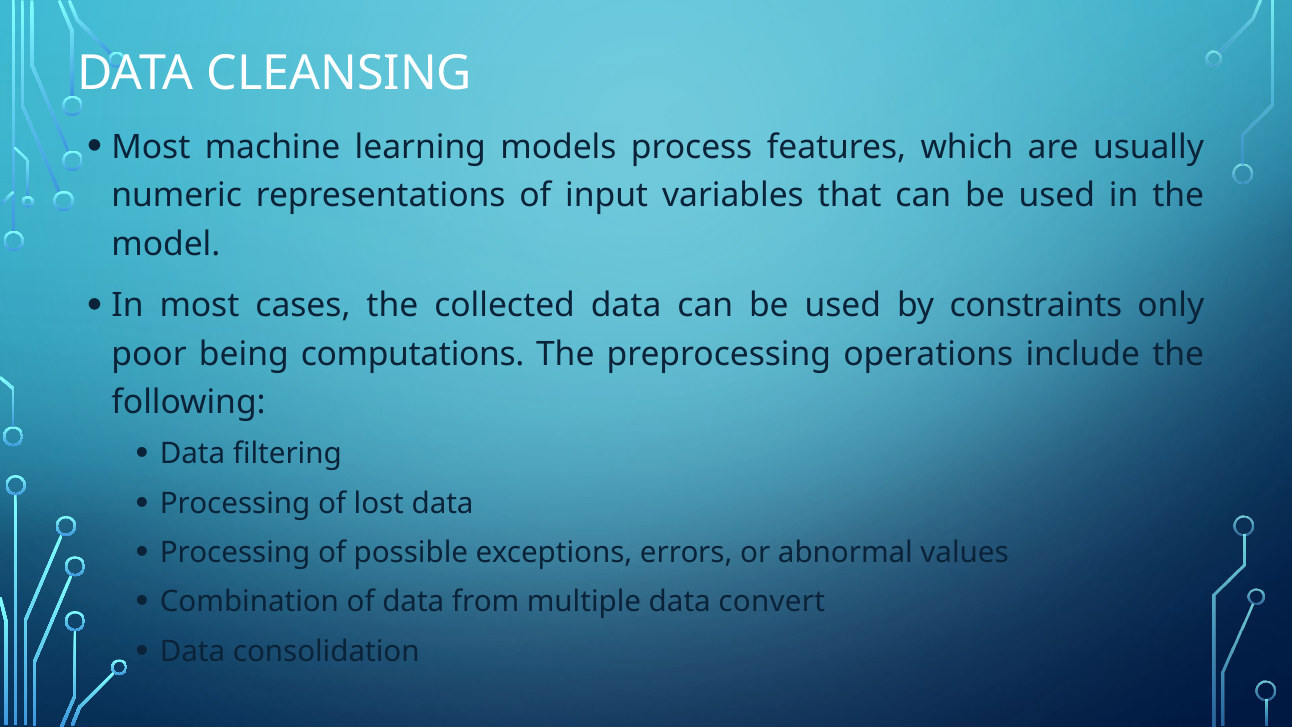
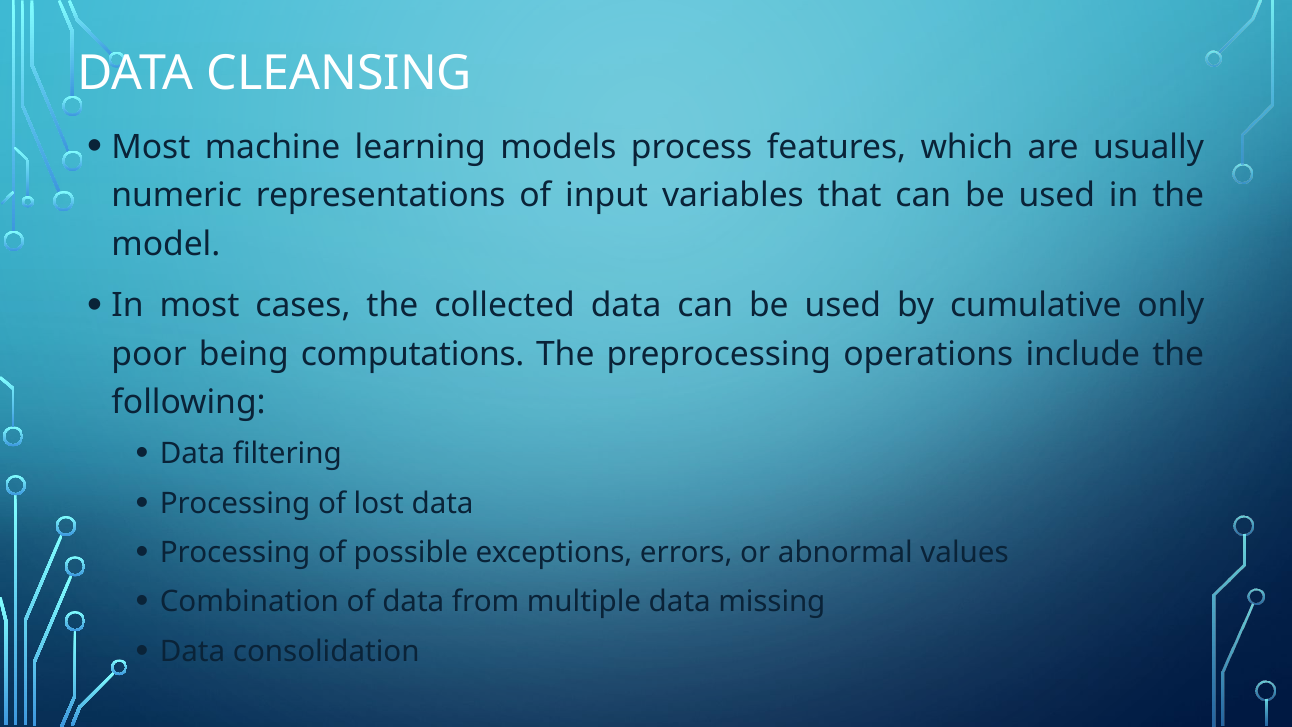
constraints: constraints -> cumulative
convert: convert -> missing
